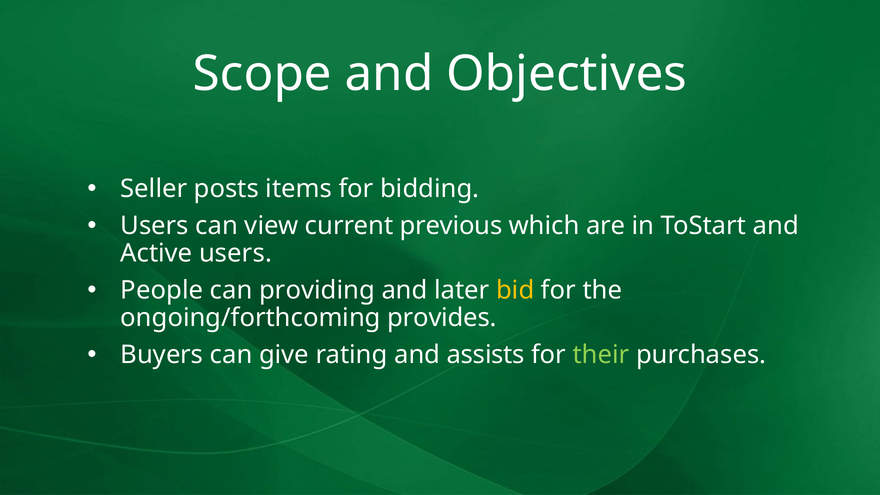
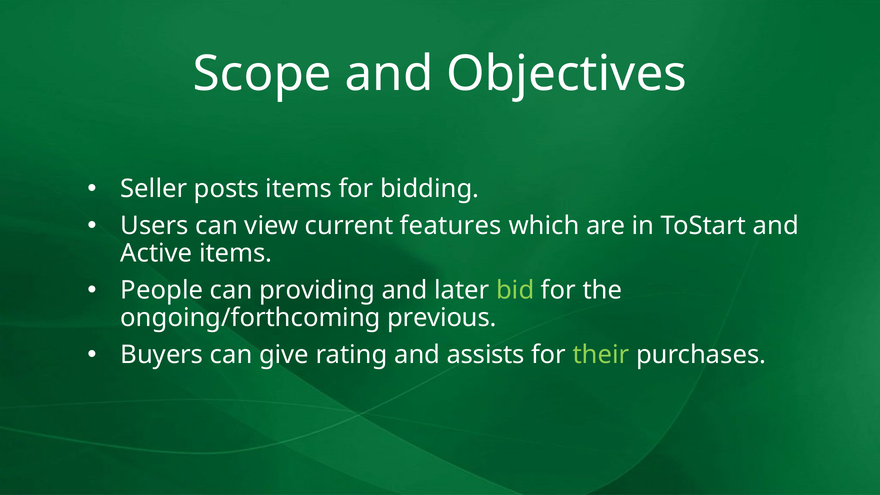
previous: previous -> features
Active users: users -> items
bid colour: yellow -> light green
provides: provides -> previous
